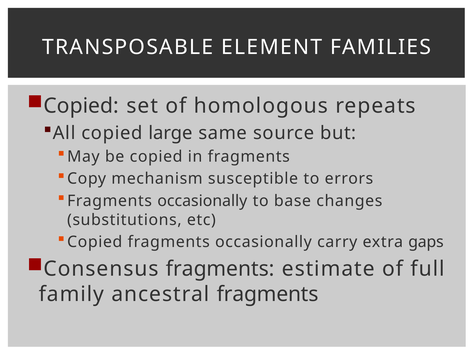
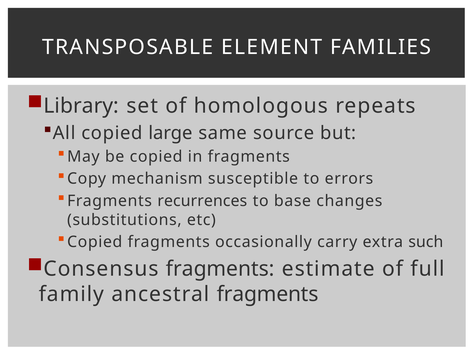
Copied at (81, 106): Copied -> Library
occasionally at (202, 201): occasionally -> recurrences
gaps: gaps -> such
